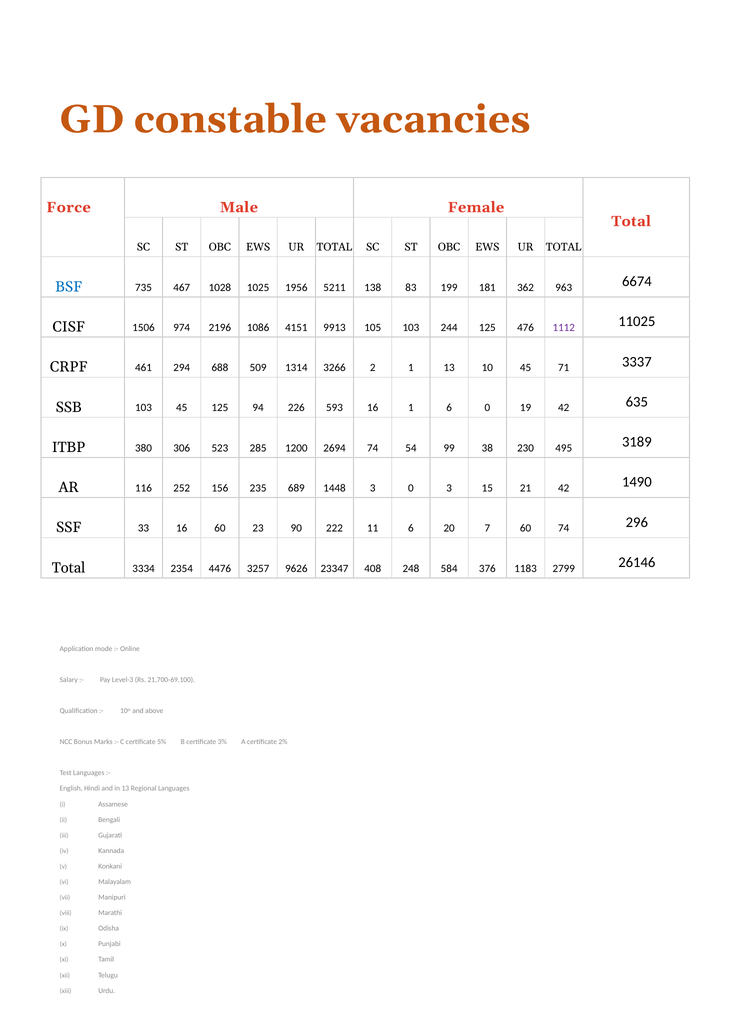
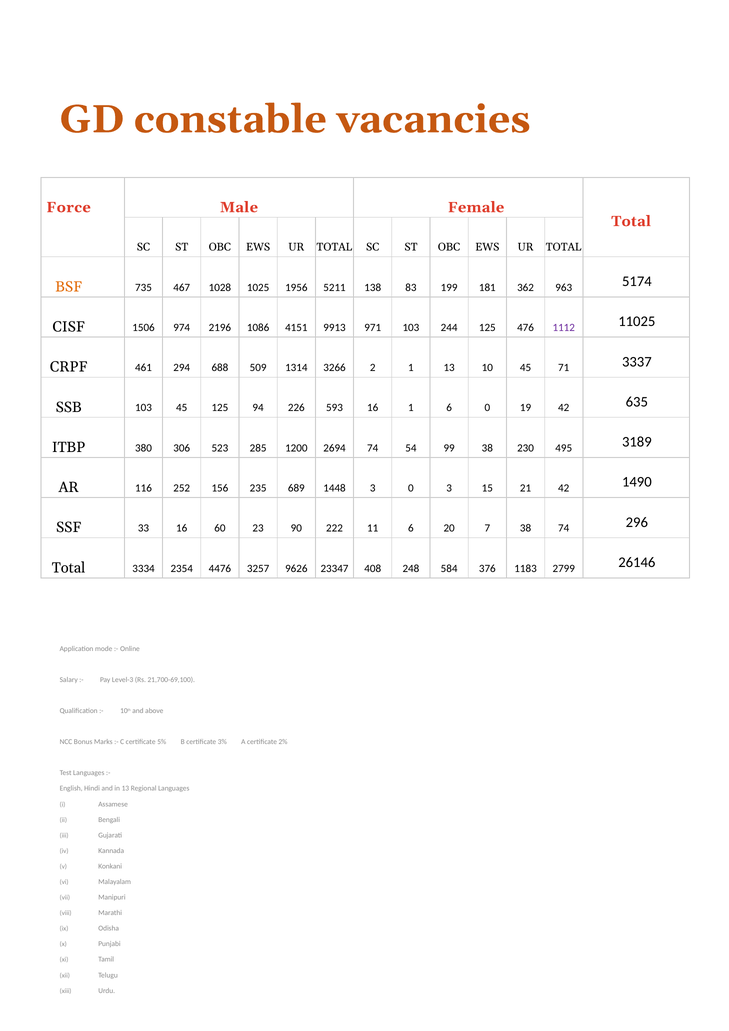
BSF colour: blue -> orange
6674: 6674 -> 5174
105: 105 -> 971
7 60: 60 -> 38
